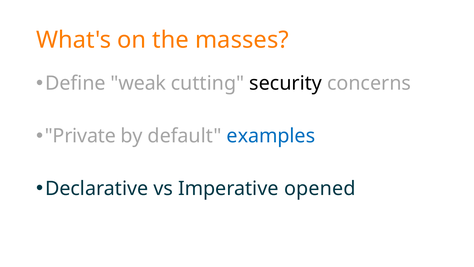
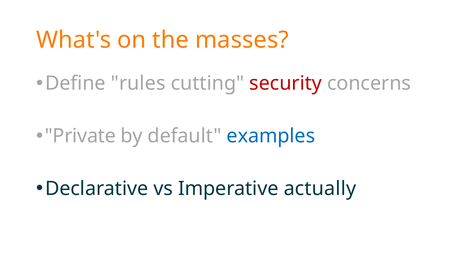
weak: weak -> rules
security colour: black -> red
opened: opened -> actually
